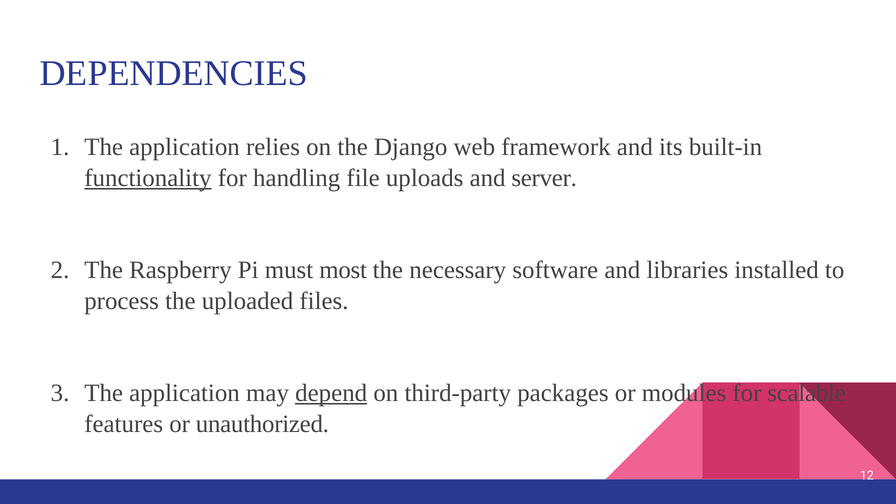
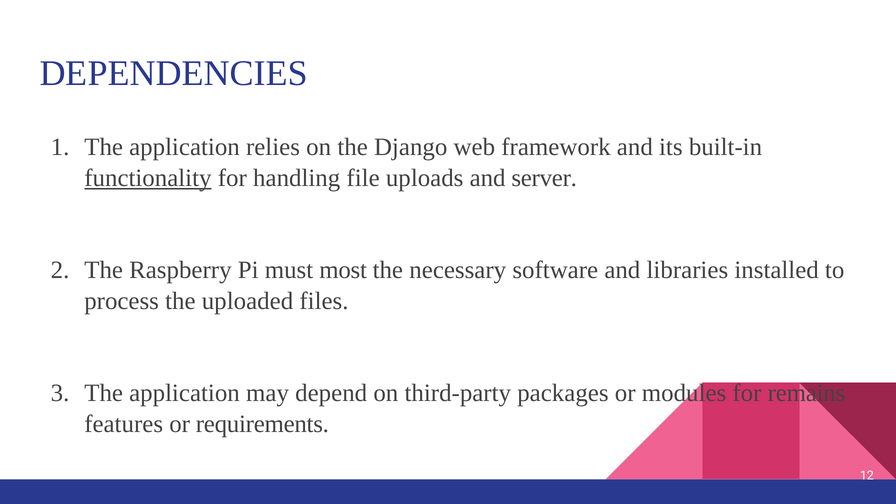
depend underline: present -> none
scalable: scalable -> remains
unauthorized: unauthorized -> requirements
